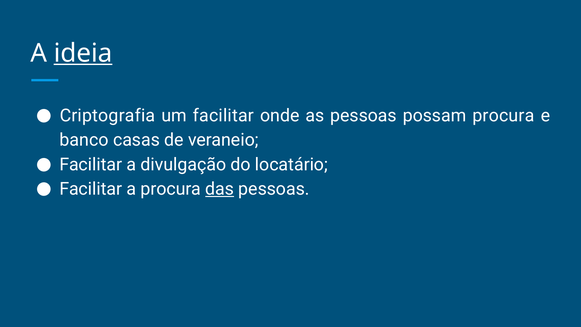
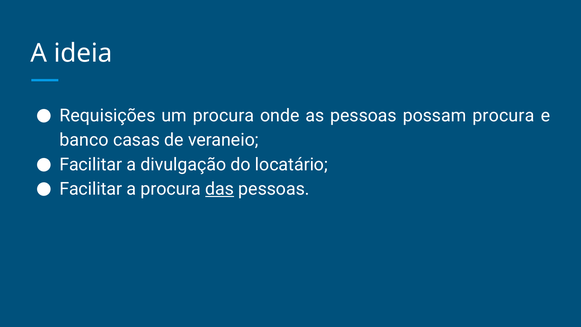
ideia underline: present -> none
Criptografia: Criptografia -> Requisições
um facilitar: facilitar -> procura
